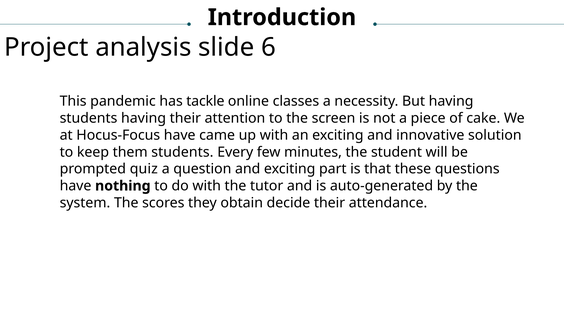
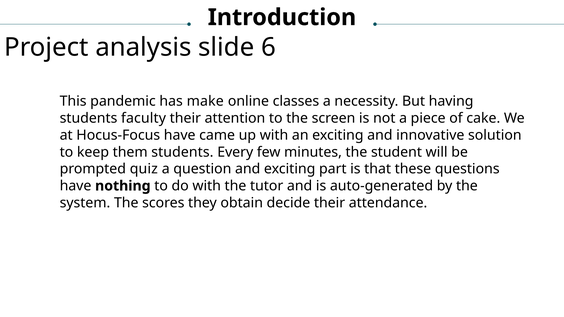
tackle: tackle -> make
students having: having -> faculty
